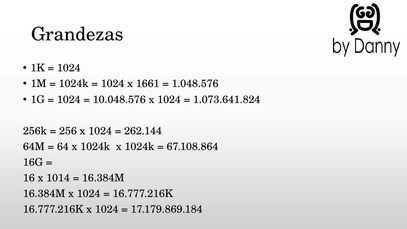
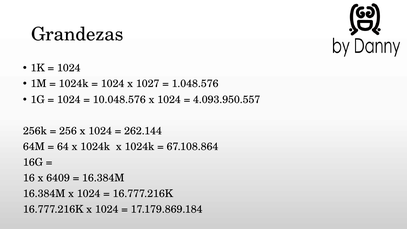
1661: 1661 -> 1027
1.073.641.824: 1.073.641.824 -> 4.093.950.557
1014: 1014 -> 6409
